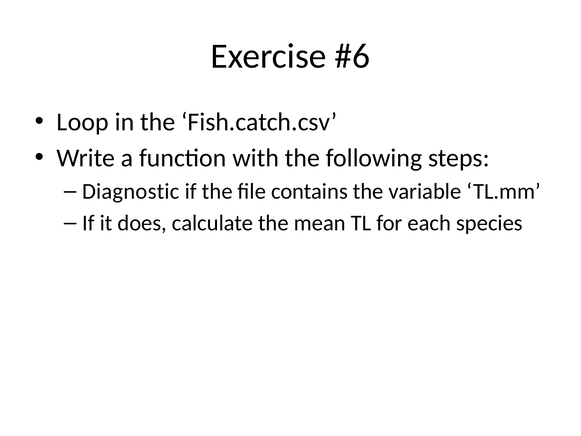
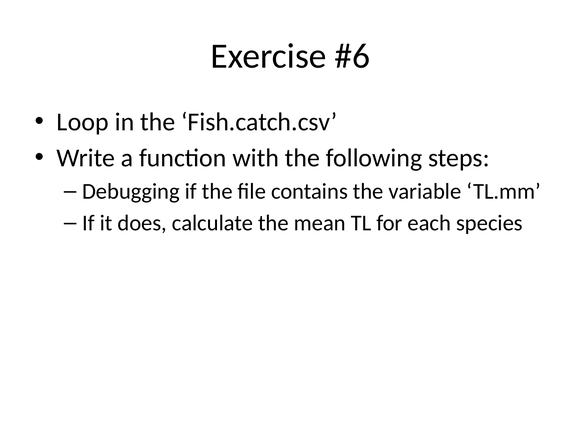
Diagnostic: Diagnostic -> Debugging
